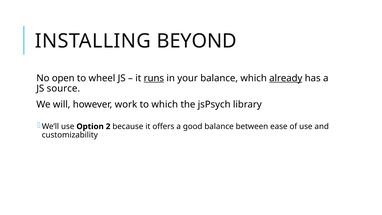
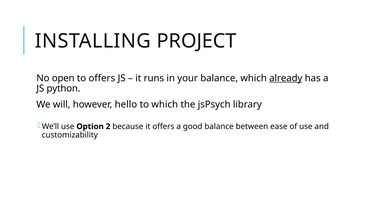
BEYOND: BEYOND -> PROJECT
to wheel: wheel -> offers
runs underline: present -> none
source: source -> python
work: work -> hello
